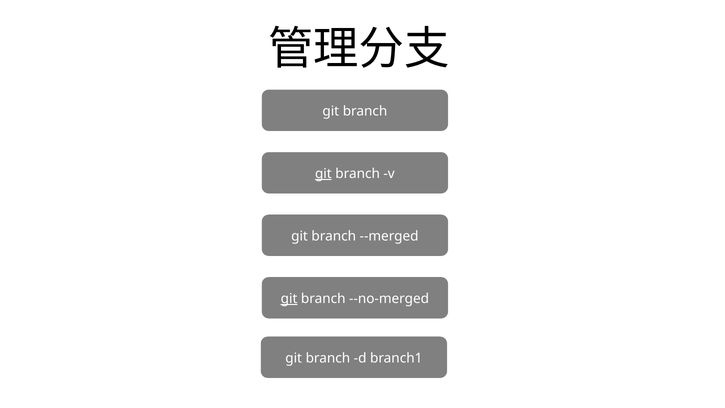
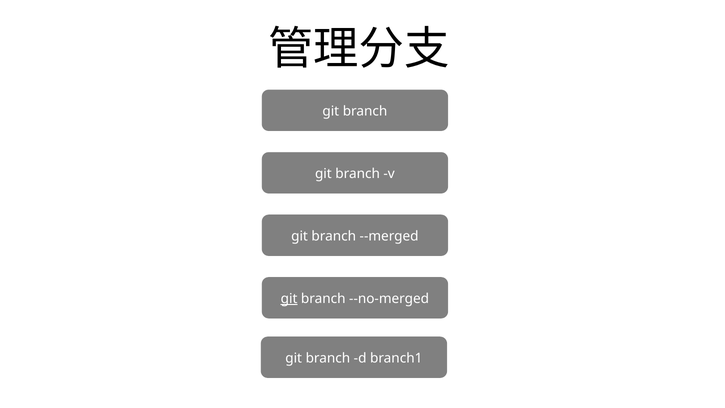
git at (323, 174) underline: present -> none
